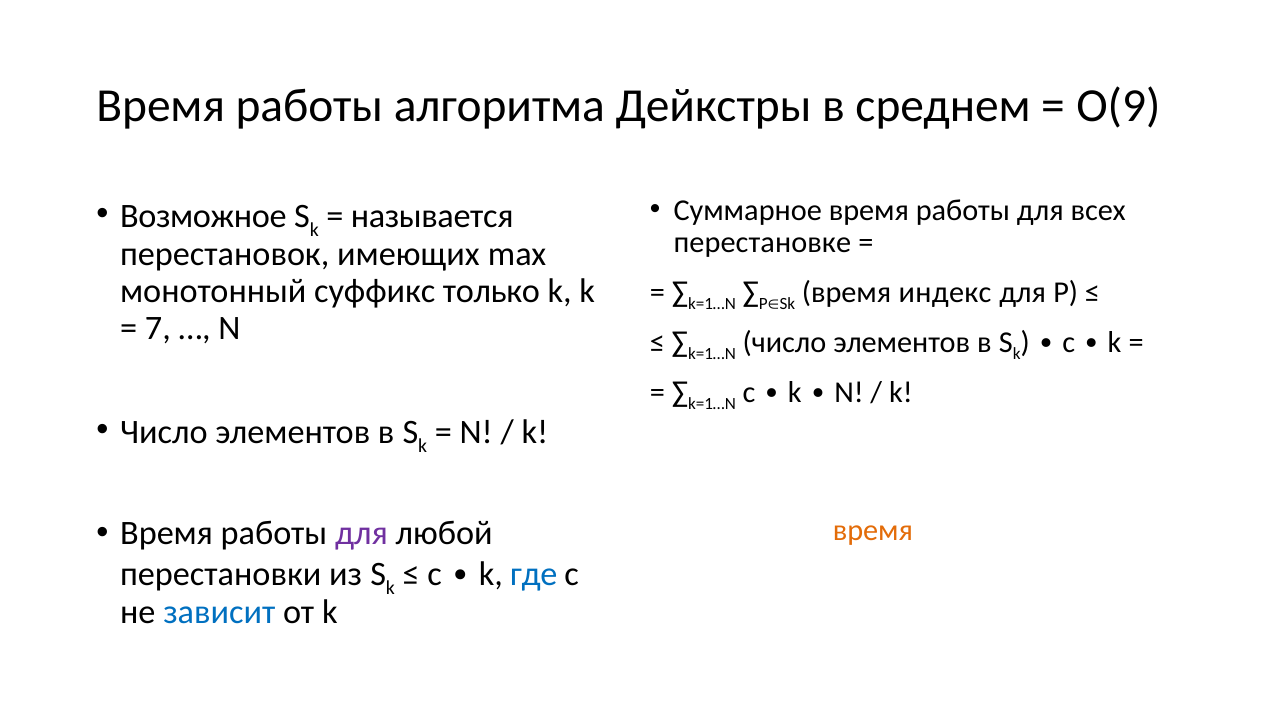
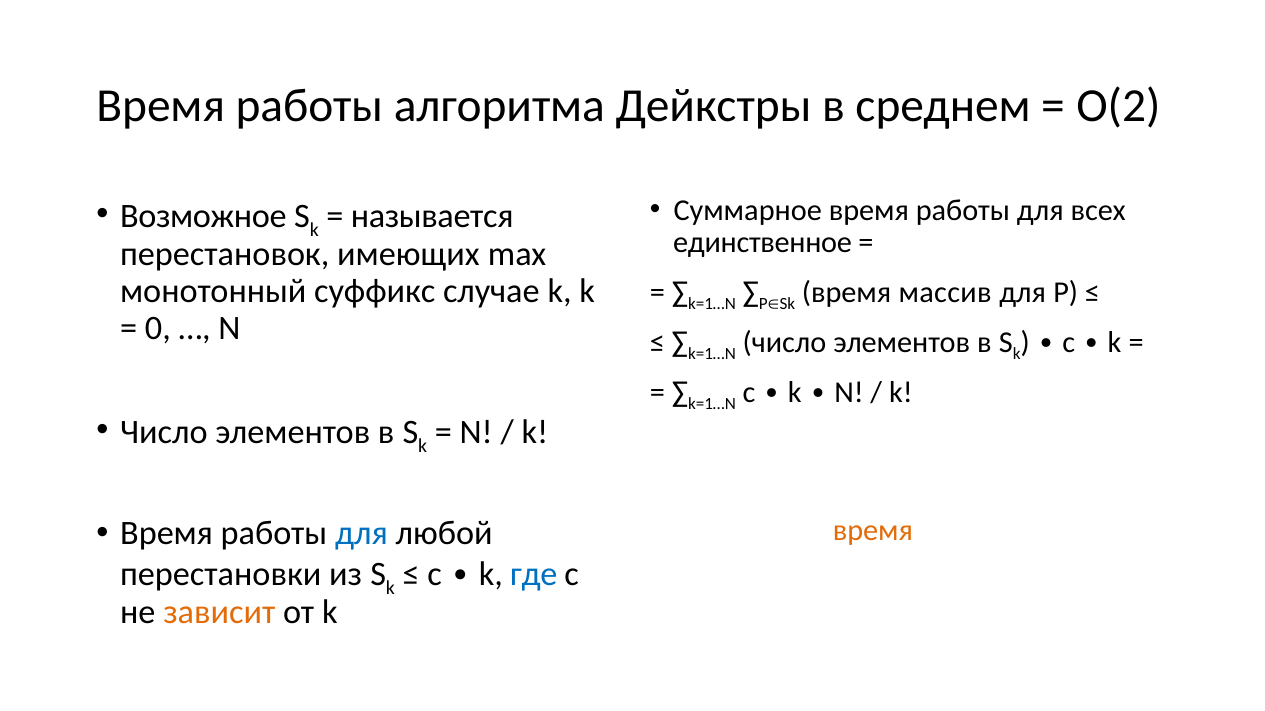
O(9: O(9 -> O(2
перестановке: перестановке -> единственное
только: только -> случае
индекс: индекс -> массив
7: 7 -> 0
для at (361, 534) colour: purple -> blue
зависит colour: blue -> orange
